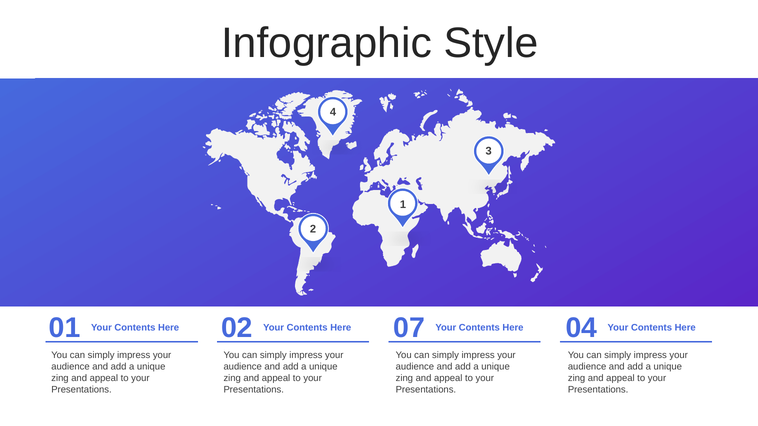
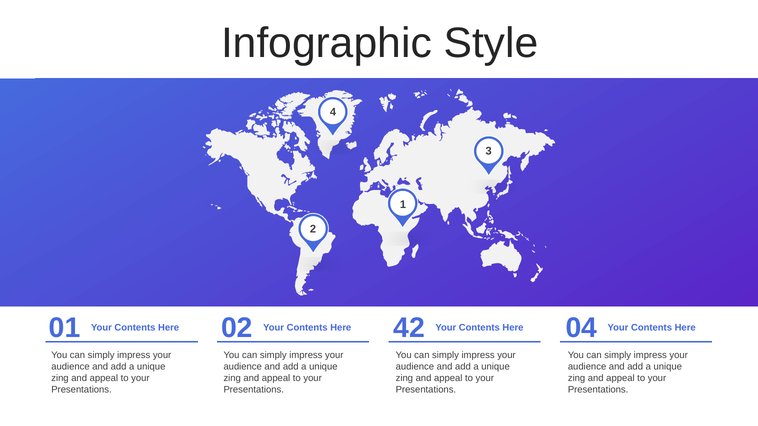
07: 07 -> 42
